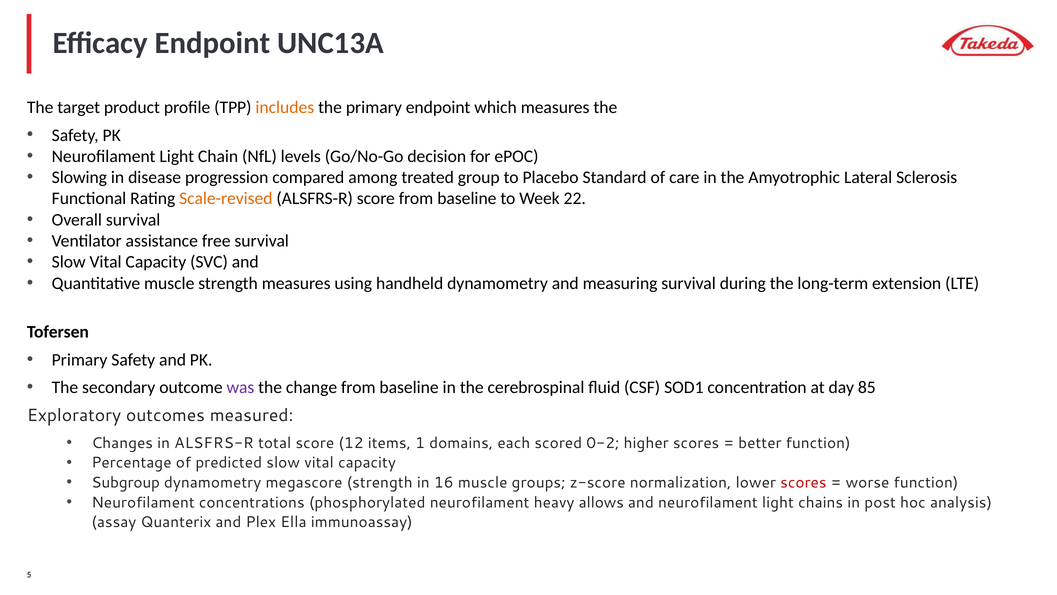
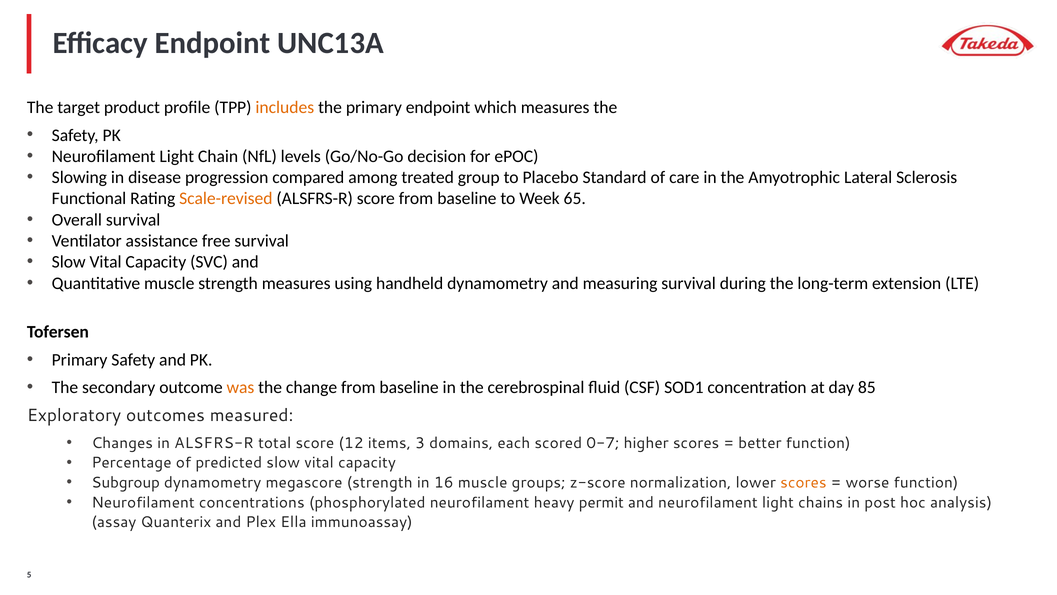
22: 22 -> 65
was colour: purple -> orange
1: 1 -> 3
0-2: 0-2 -> 0-7
scores at (803, 482) colour: red -> orange
allows: allows -> permit
